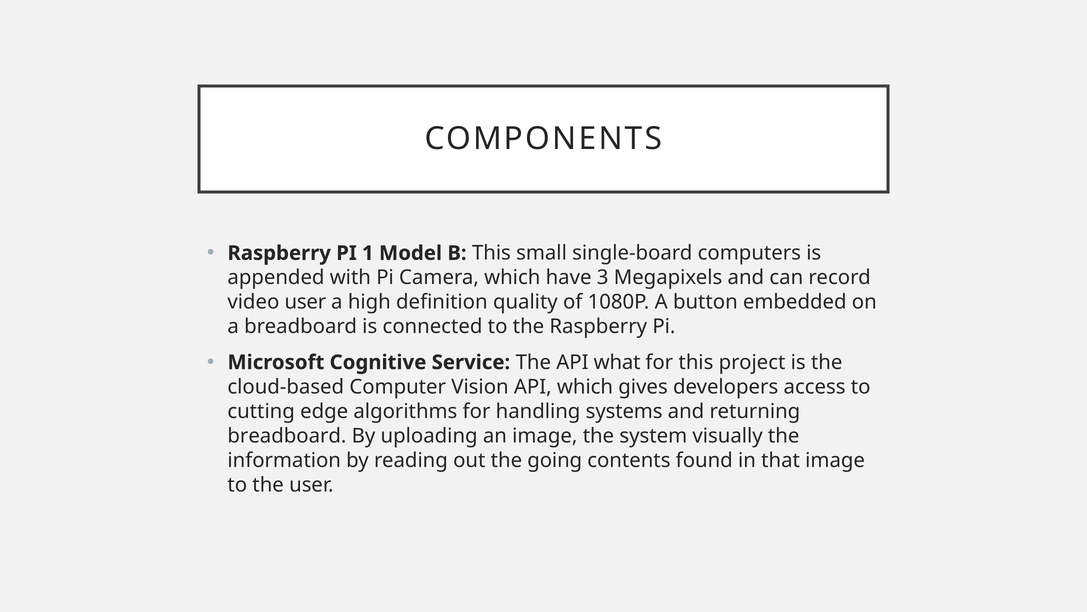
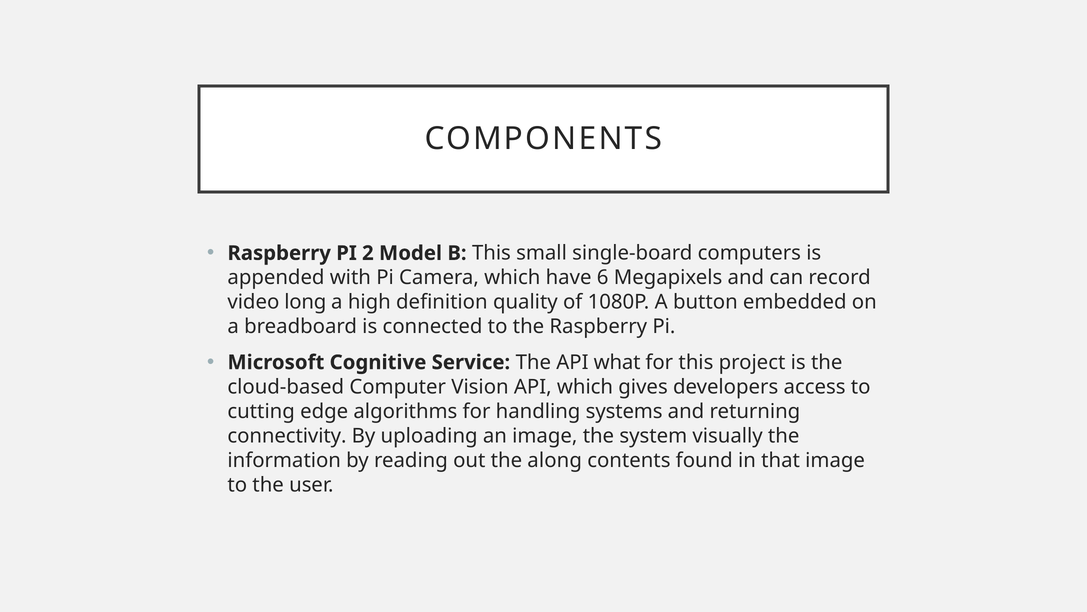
1: 1 -> 2
3: 3 -> 6
video user: user -> long
breadboard at (287, 435): breadboard -> connectivity
going: going -> along
